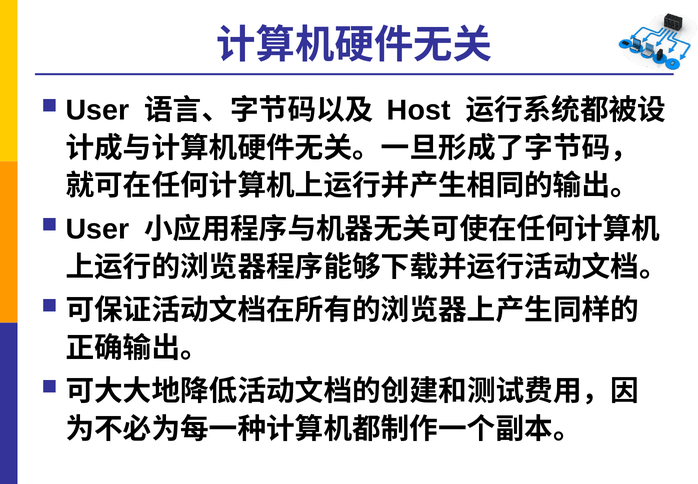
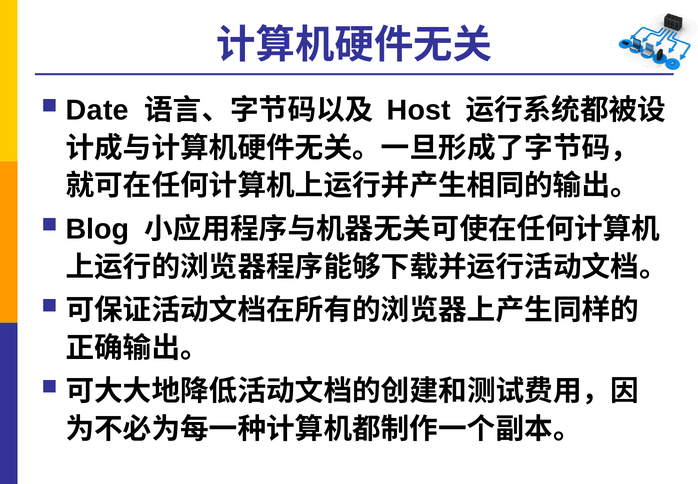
User at (97, 110): User -> Date
User at (97, 229): User -> Blog
